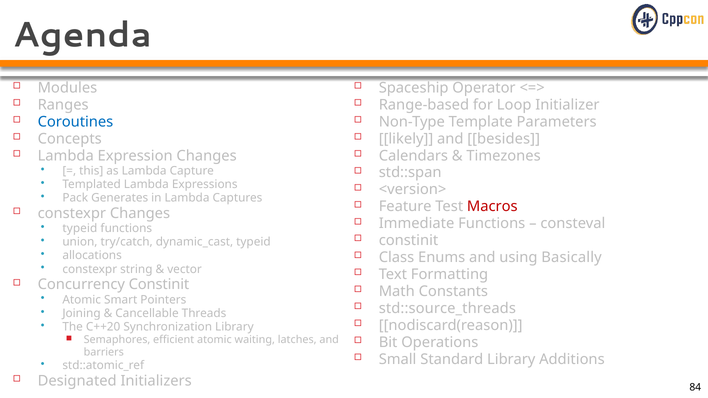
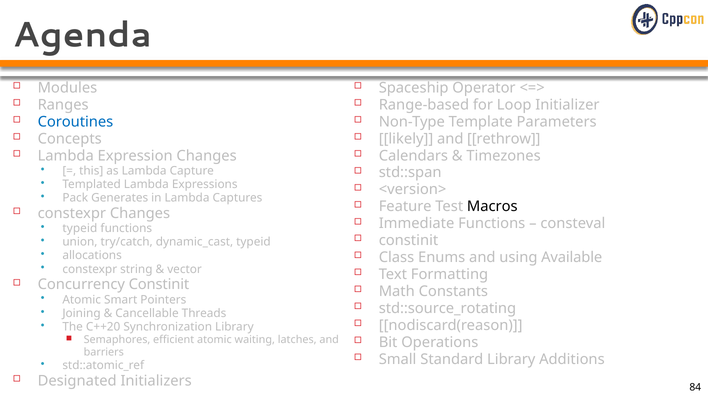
besides: besides -> rethrow
Macros colour: red -> black
Basically: Basically -> Available
std::source_threads: std::source_threads -> std::source_rotating
